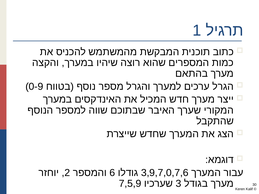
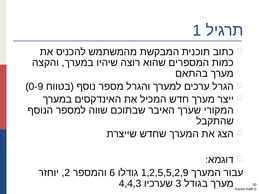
3,9,7,0,7,6: 3,9,7,0,7,6 -> 1,2,5,5,2,9
7,5,9: 7,5,9 -> 4,4,3
